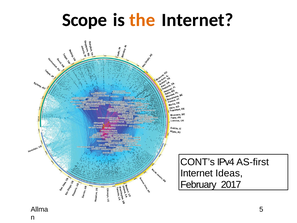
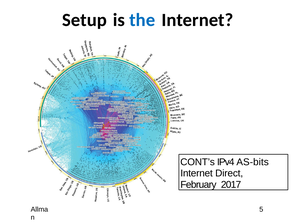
Scope: Scope -> Setup
the colour: orange -> blue
AS-first: AS-first -> AS-bits
Ideas: Ideas -> Direct
